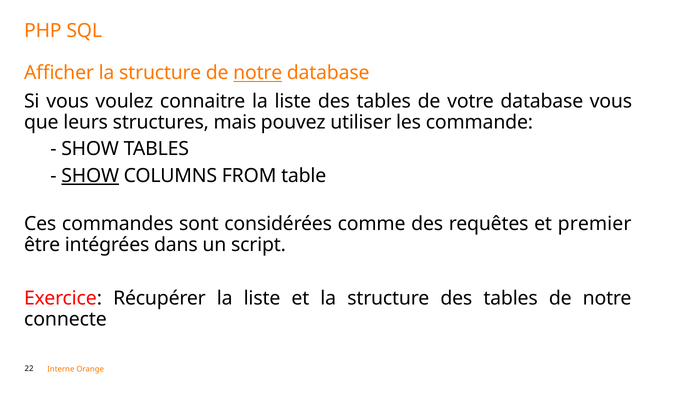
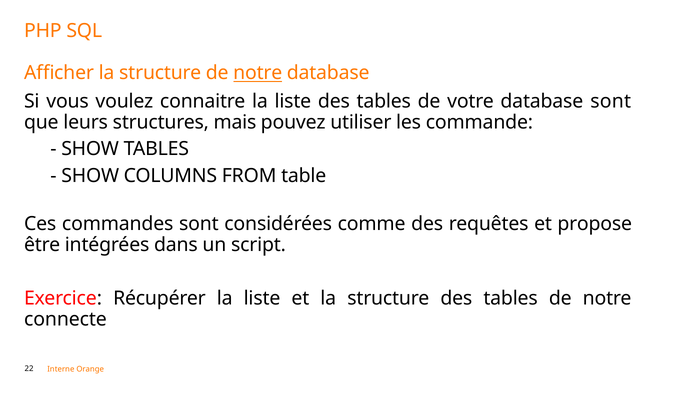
database vous: vous -> sont
SHOW at (90, 176) underline: present -> none
premier: premier -> propose
